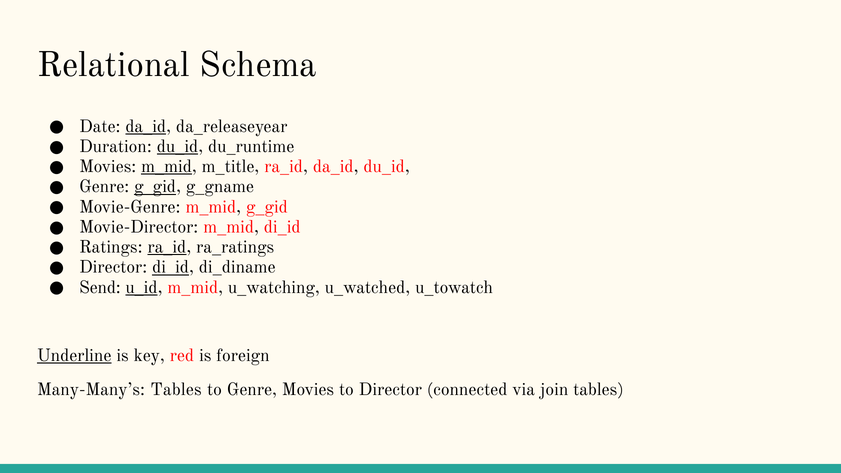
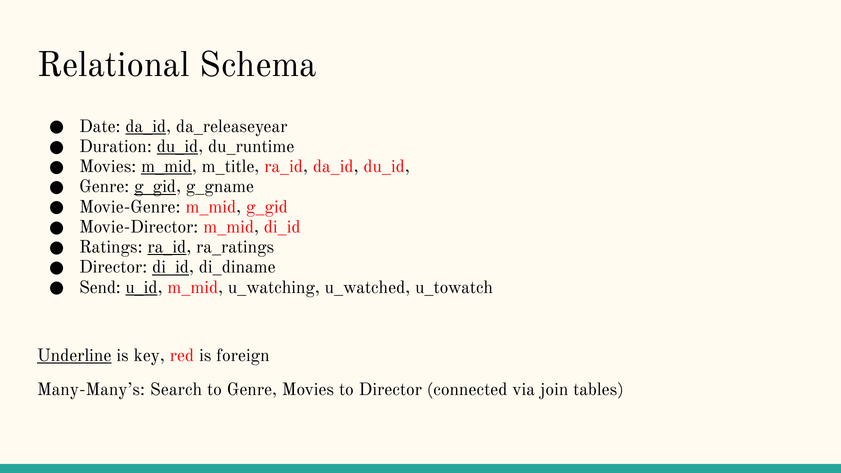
Many-Many’s Tables: Tables -> Search
